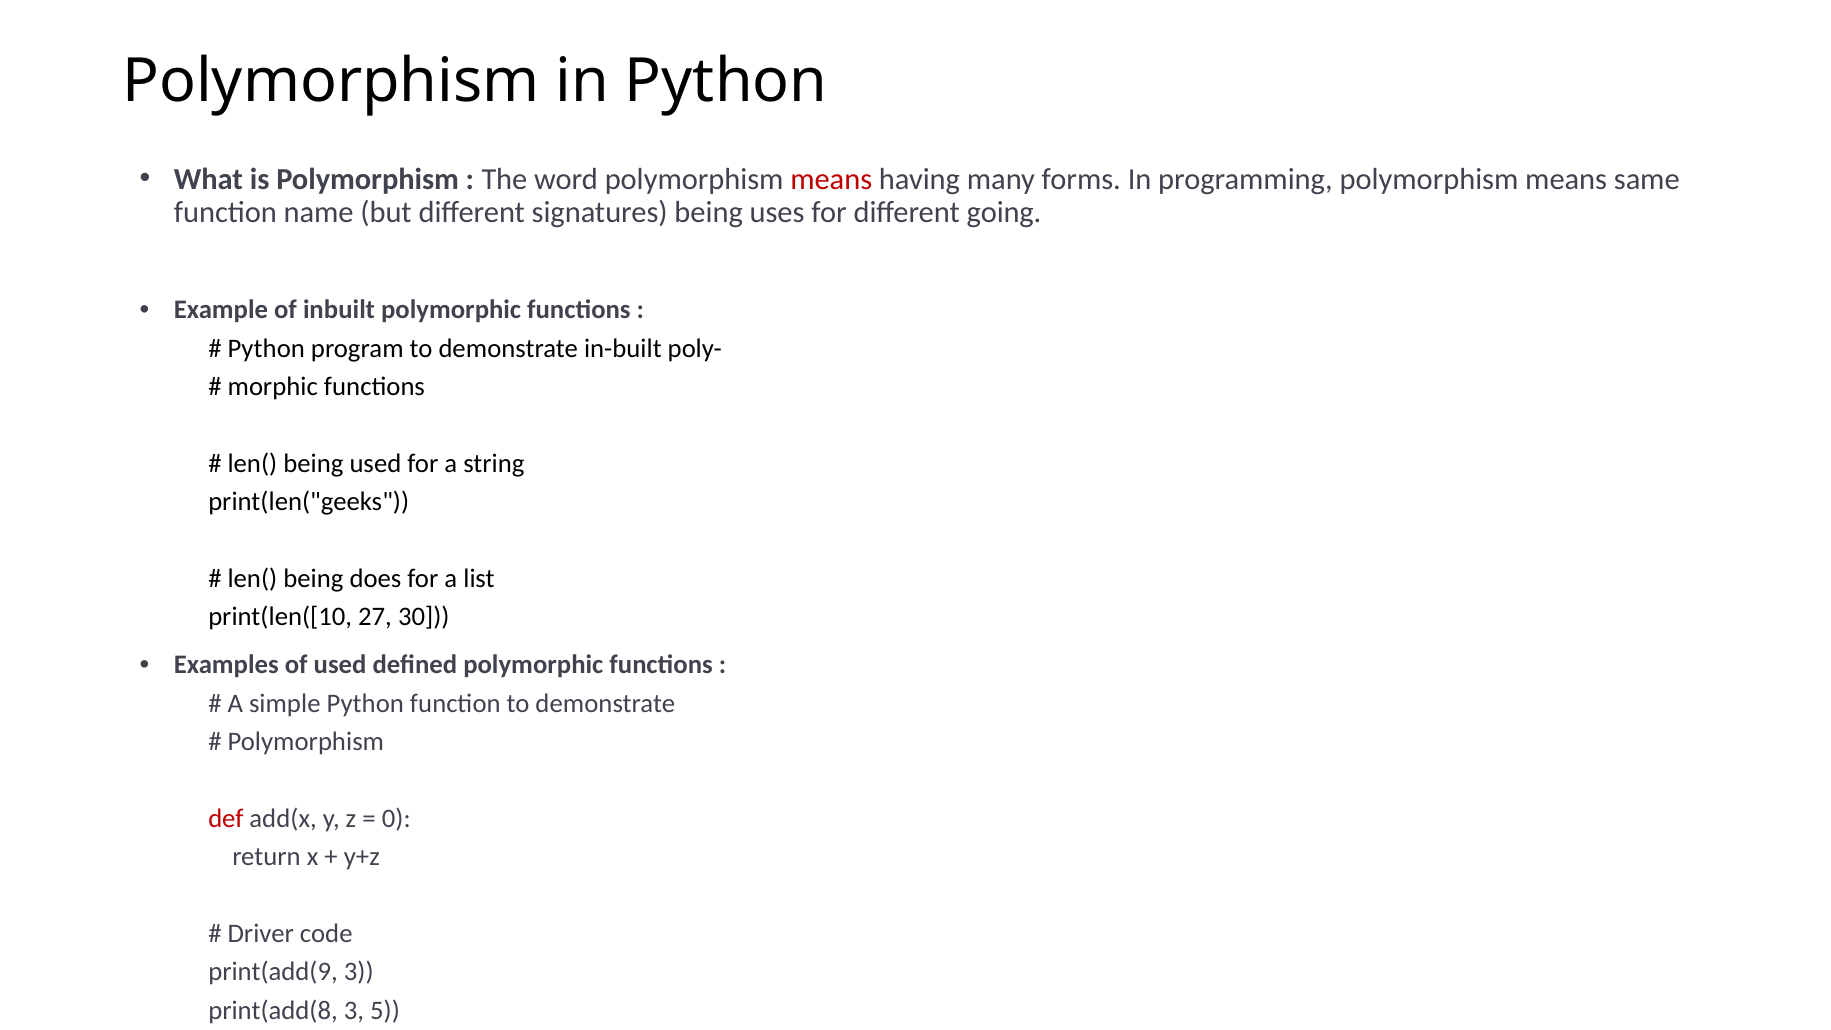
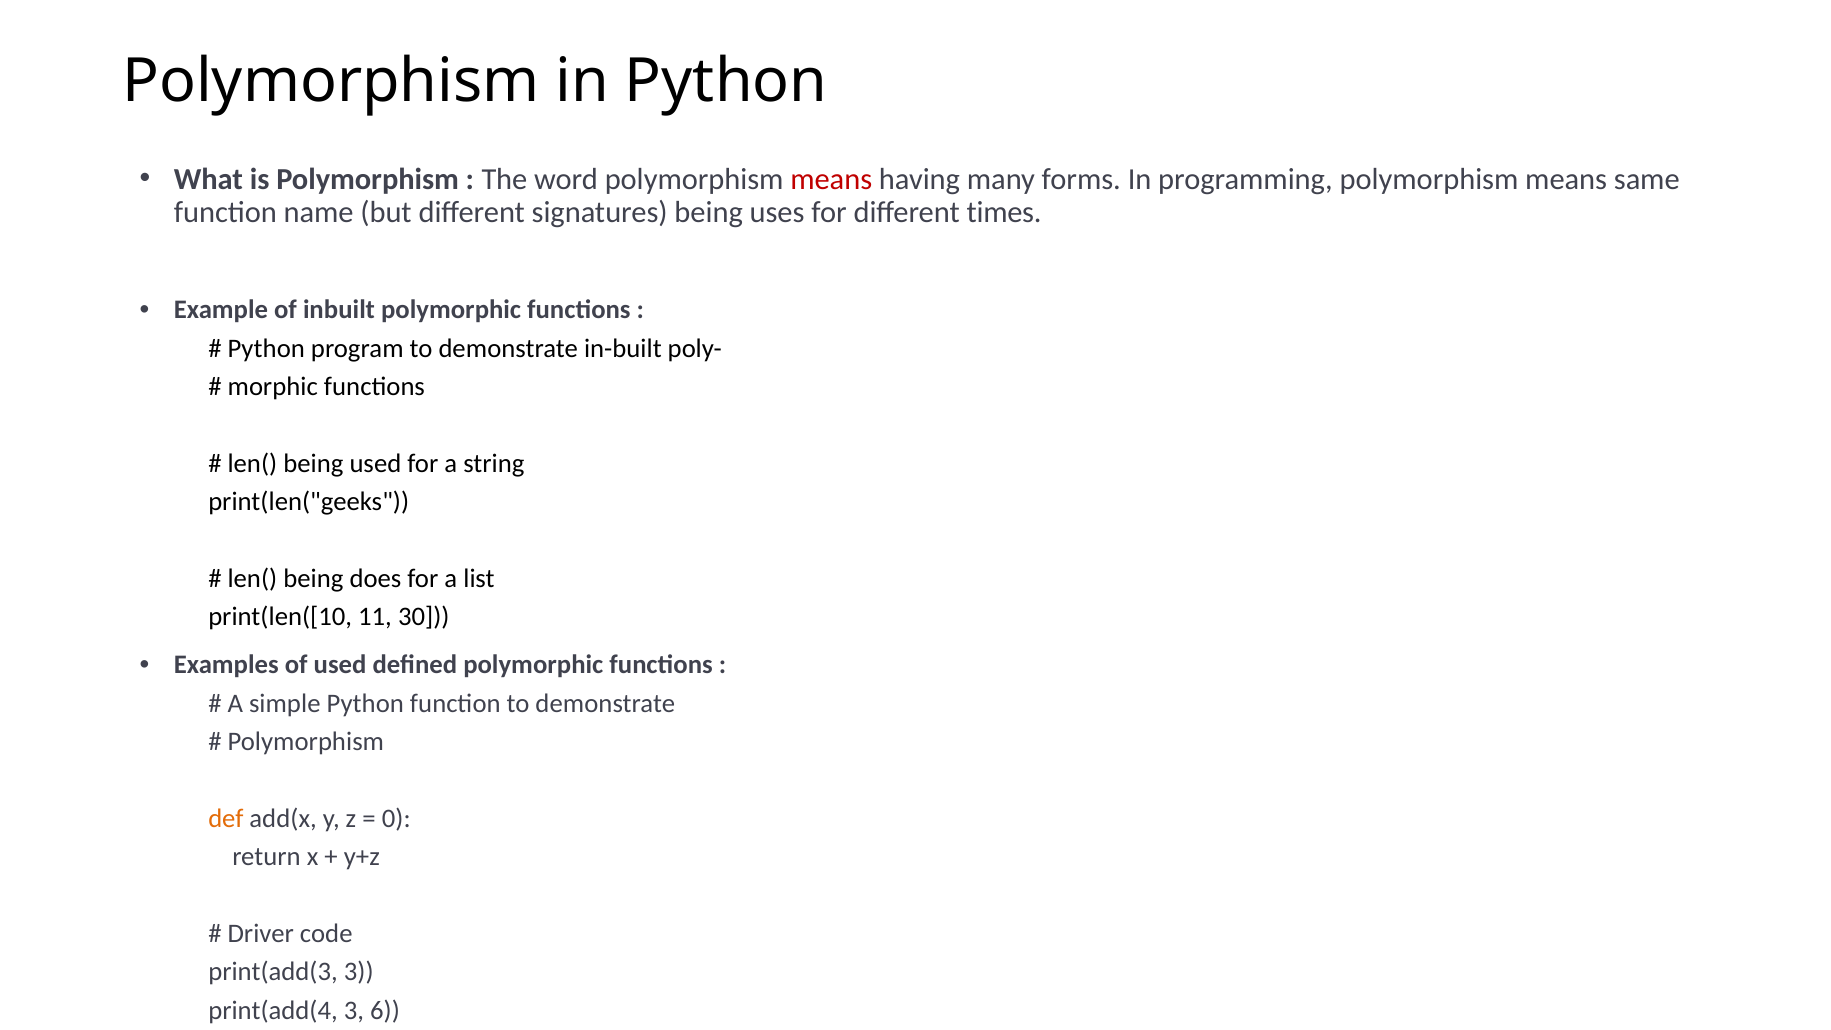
going: going -> times
27: 27 -> 11
def colour: red -> orange
print(add(9: print(add(9 -> print(add(3
print(add(8: print(add(8 -> print(add(4
5: 5 -> 6
